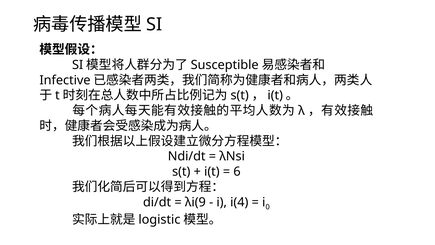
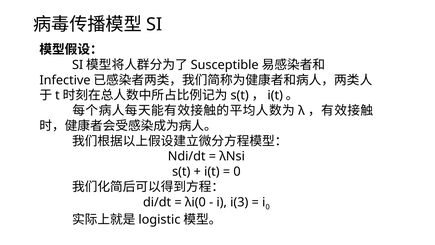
6 at (237, 171): 6 -> 0
λi(9: λi(9 -> λi(0
i(4: i(4 -> i(3
